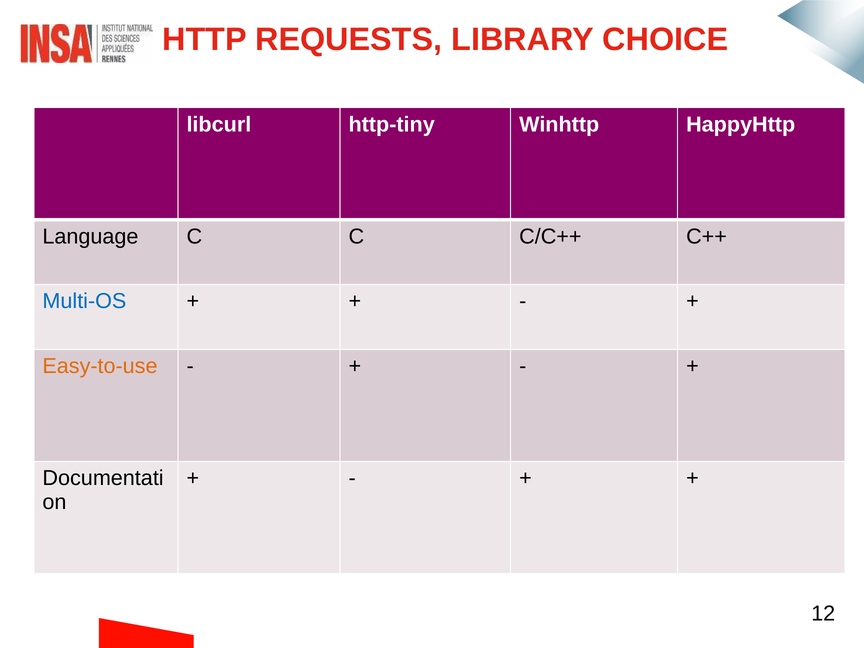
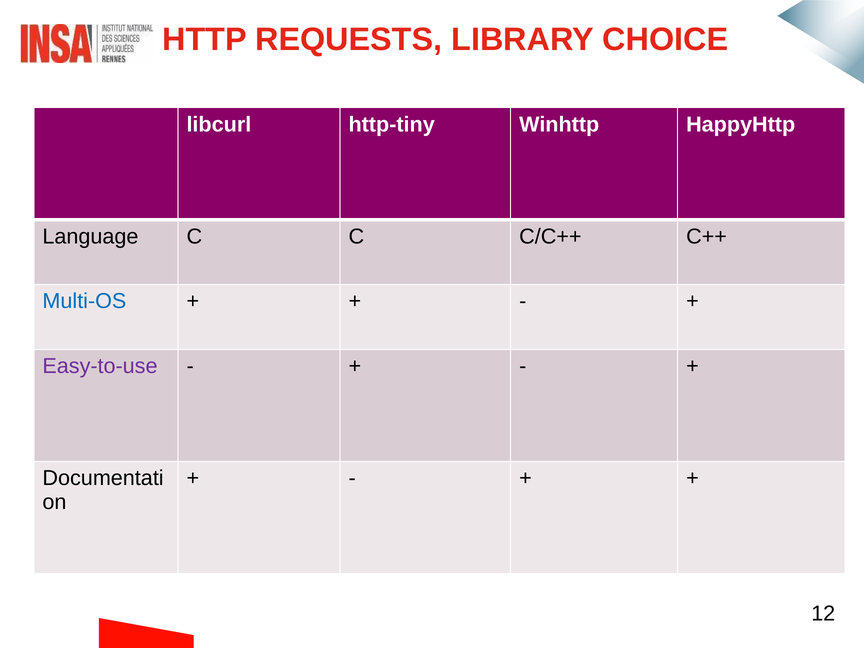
Easy-to-use colour: orange -> purple
